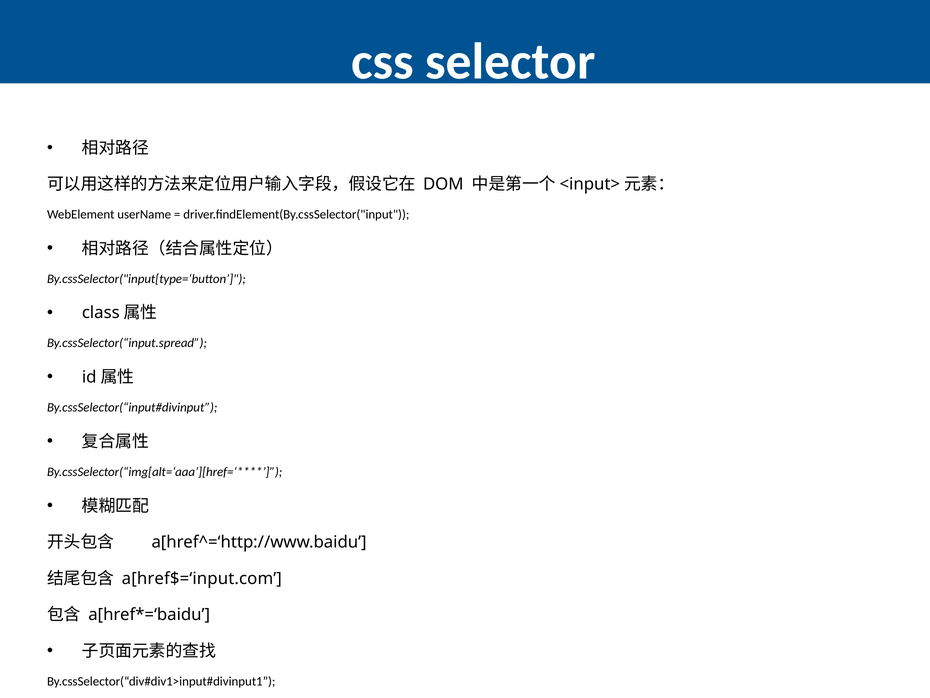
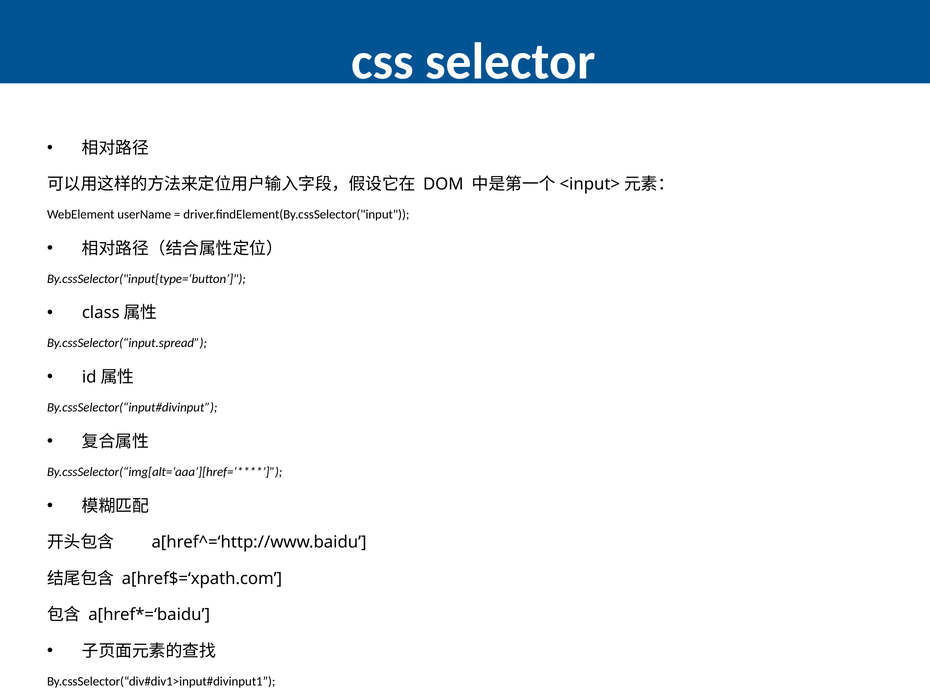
a[href$=‘input.com: a[href$=‘input.com -> a[href$=‘xpath.com
